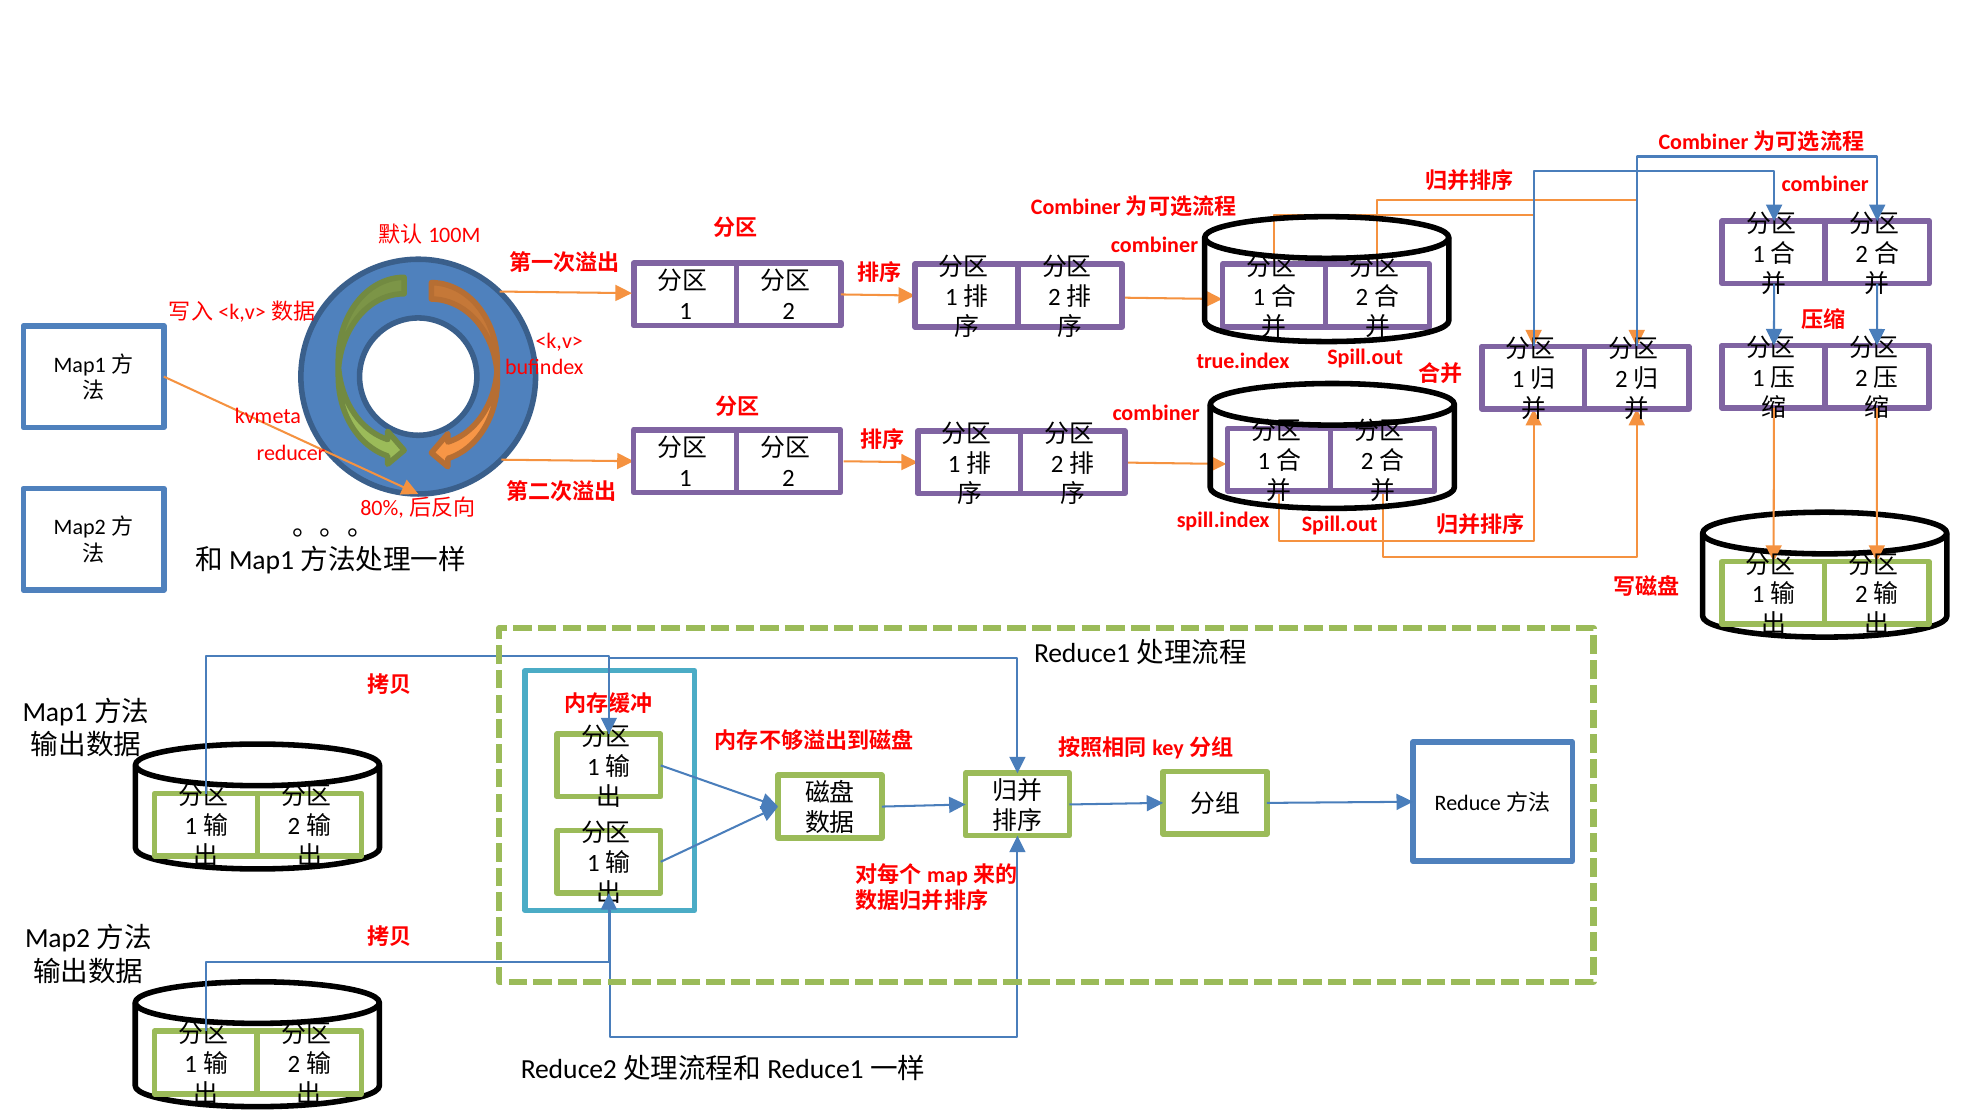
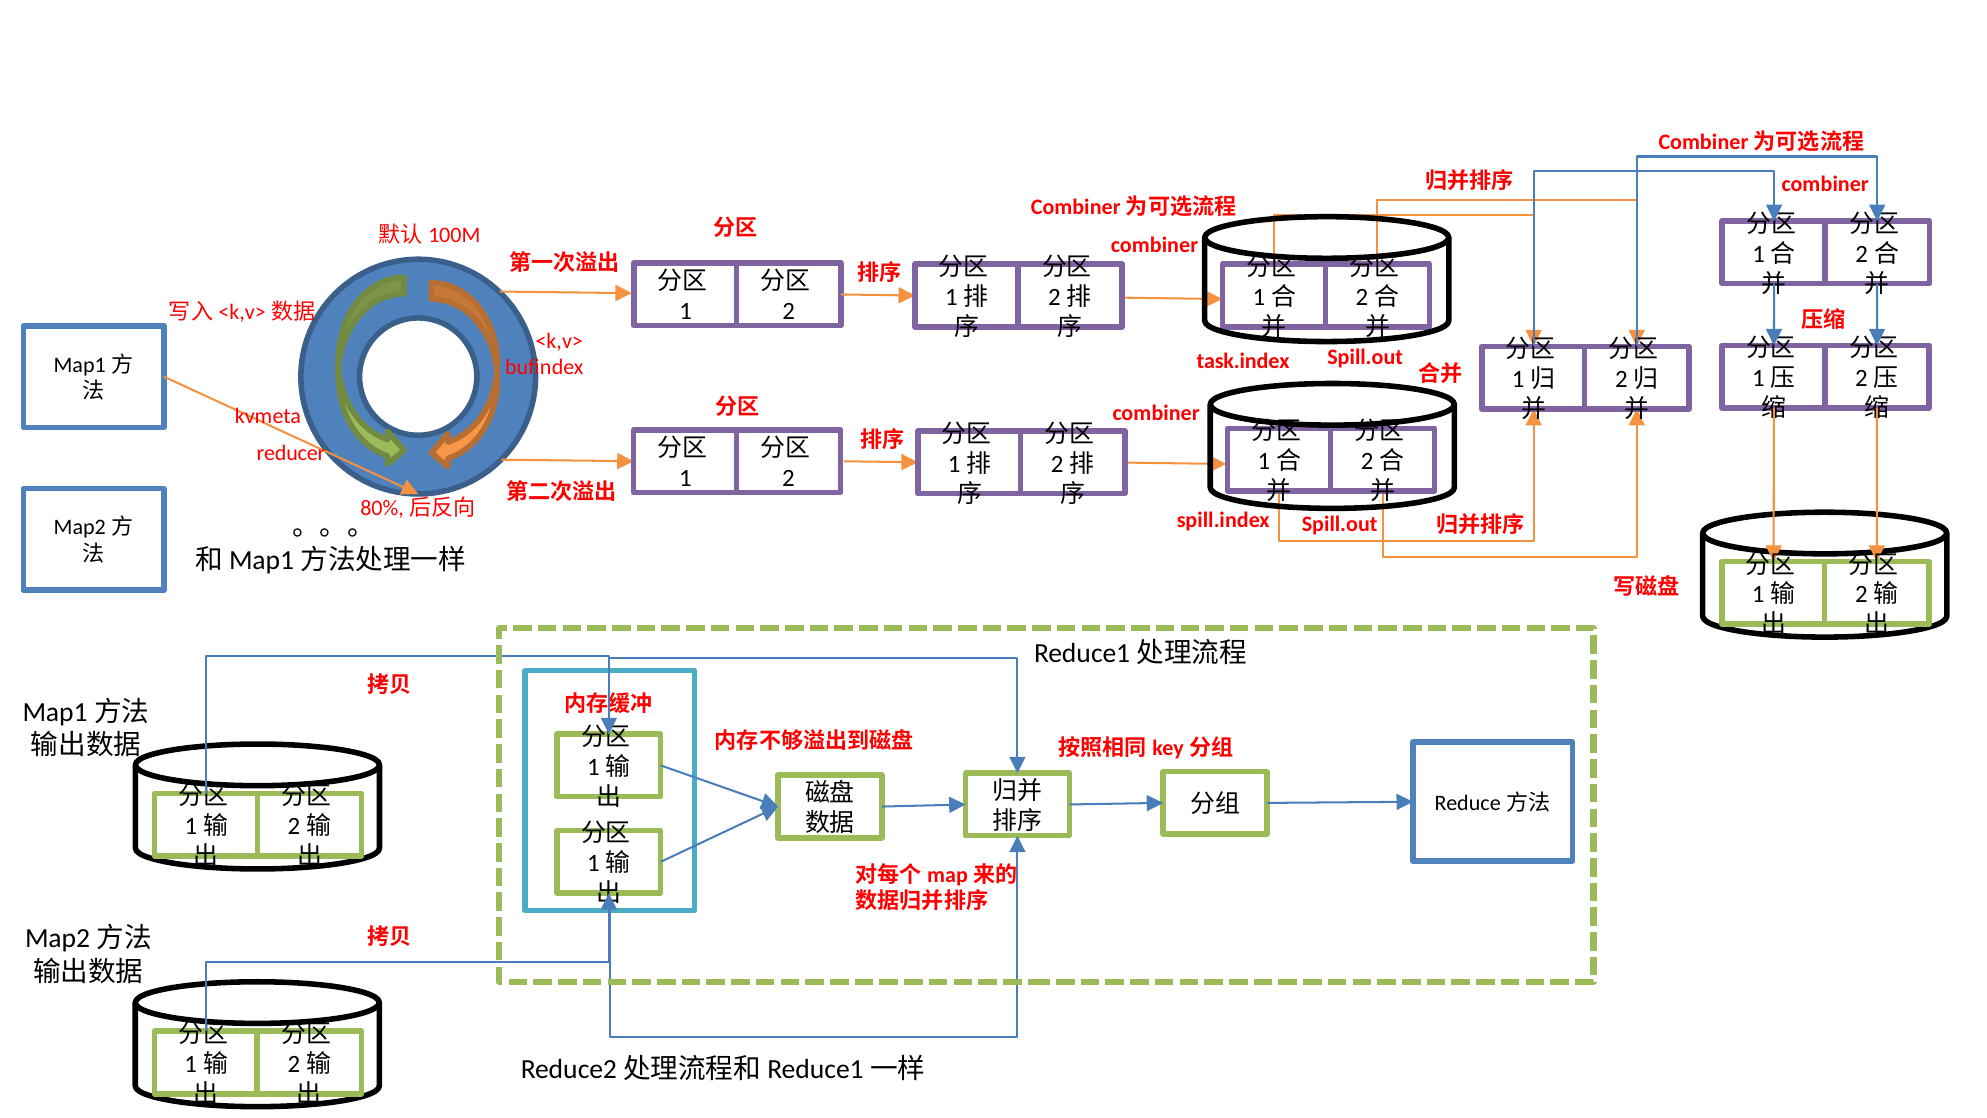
true.index: true.index -> task.index
